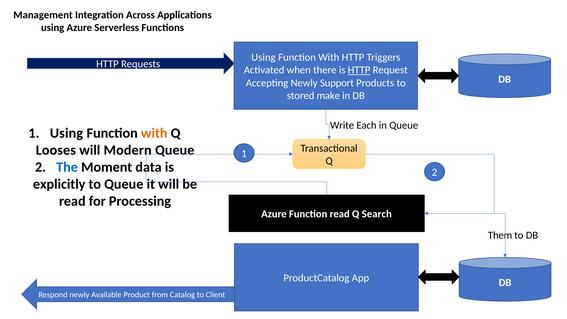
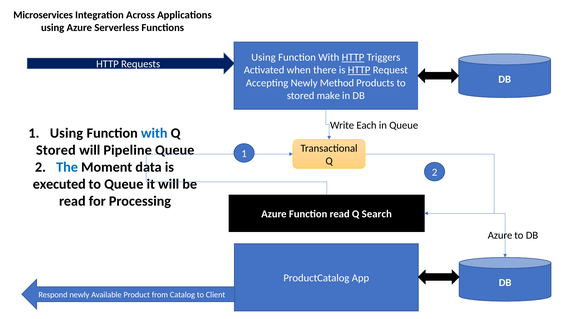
Management: Management -> Microservices
HTTP at (353, 57) underline: none -> present
Support: Support -> Method
with at (154, 133) colour: orange -> blue
Looses at (56, 150): Looses -> Stored
Modern: Modern -> Pipeline
explicitly: explicitly -> executed
Them at (500, 235): Them -> Azure
